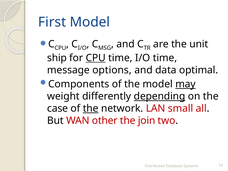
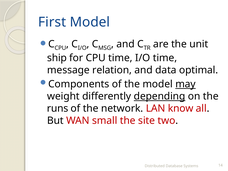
CPU at (96, 58) underline: present -> none
options: options -> relation
case: case -> runs
the at (91, 108) underline: present -> none
small: small -> know
other: other -> small
join: join -> site
